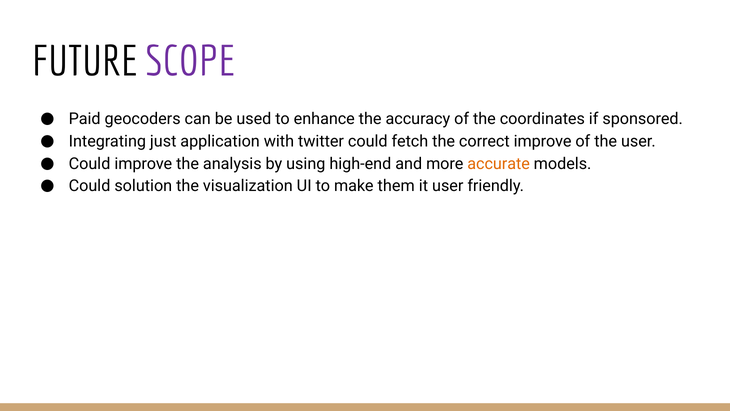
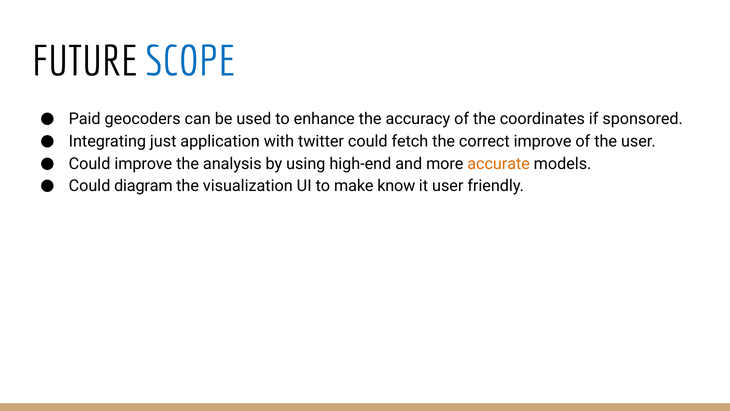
SCOPE colour: purple -> blue
solution: solution -> diagram
them: them -> know
